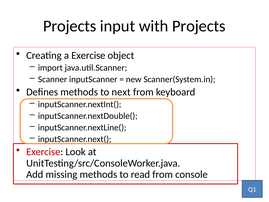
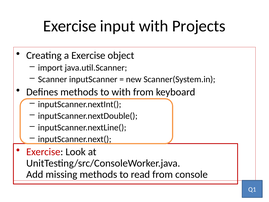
Projects at (70, 26): Projects -> Exercise
to next: next -> with
